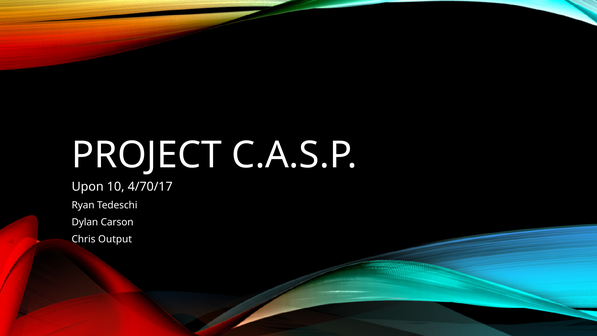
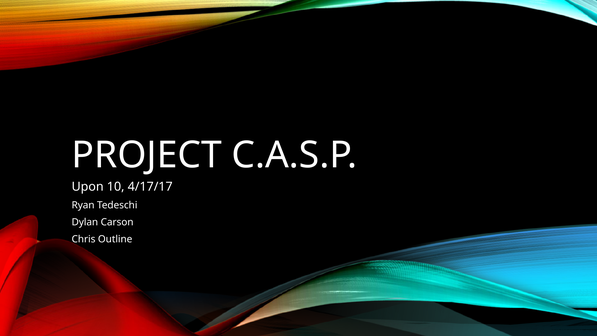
4/70/17: 4/70/17 -> 4/17/17
Output: Output -> Outline
